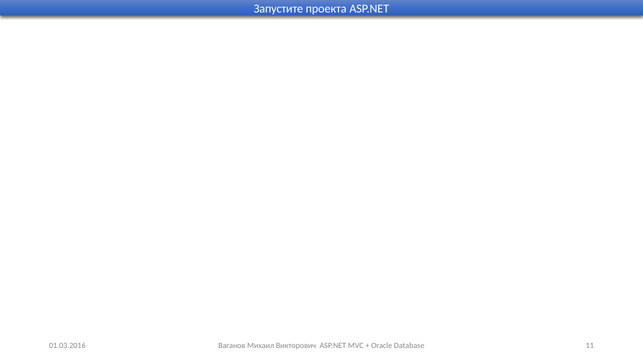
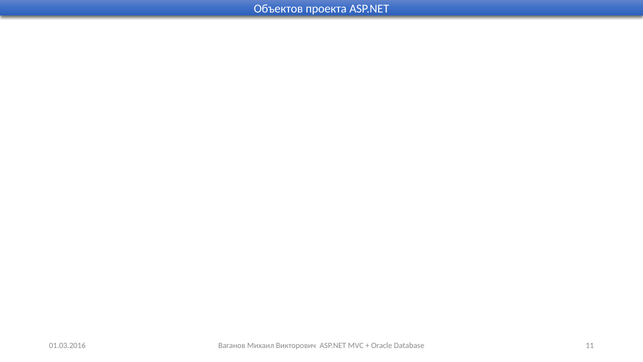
Запустите: Запустите -> Объектов
